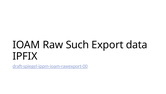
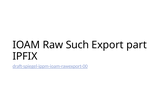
data: data -> part
